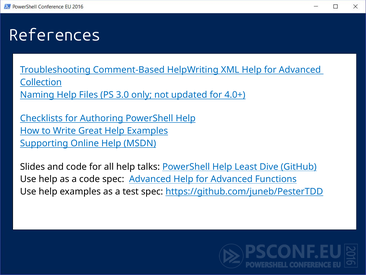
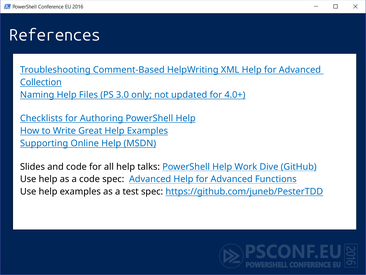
Least: Least -> Work
